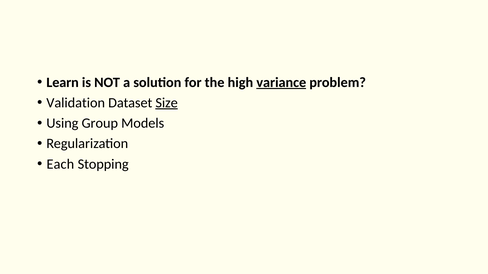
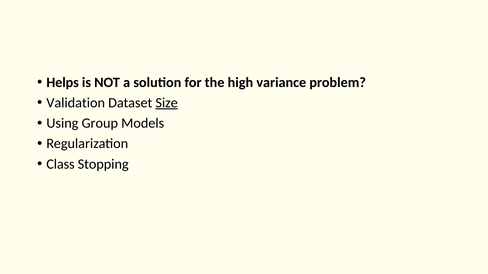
Learn: Learn -> Helps
variance underline: present -> none
Each: Each -> Class
